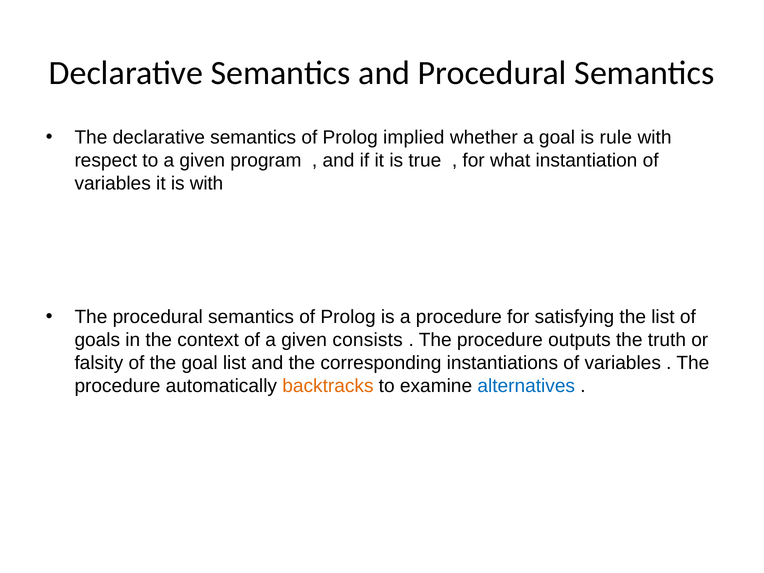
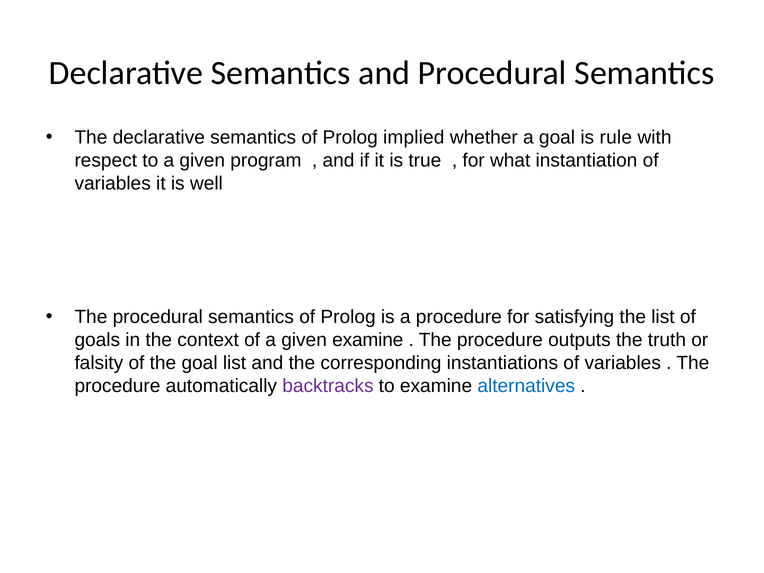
is with: with -> well
given consists: consists -> examine
backtracks colour: orange -> purple
